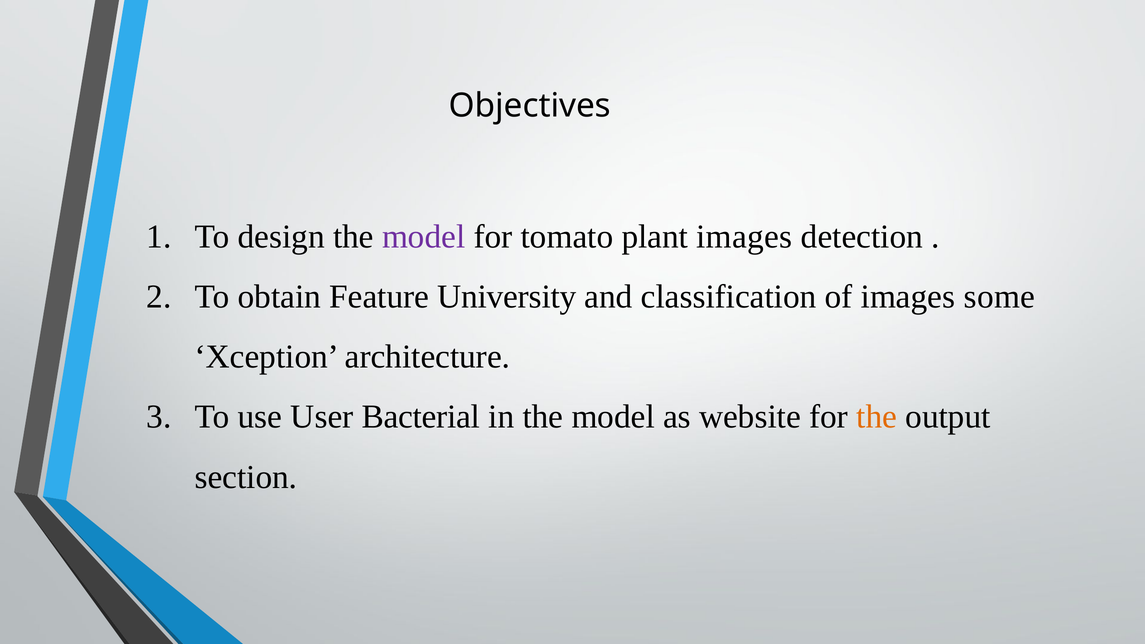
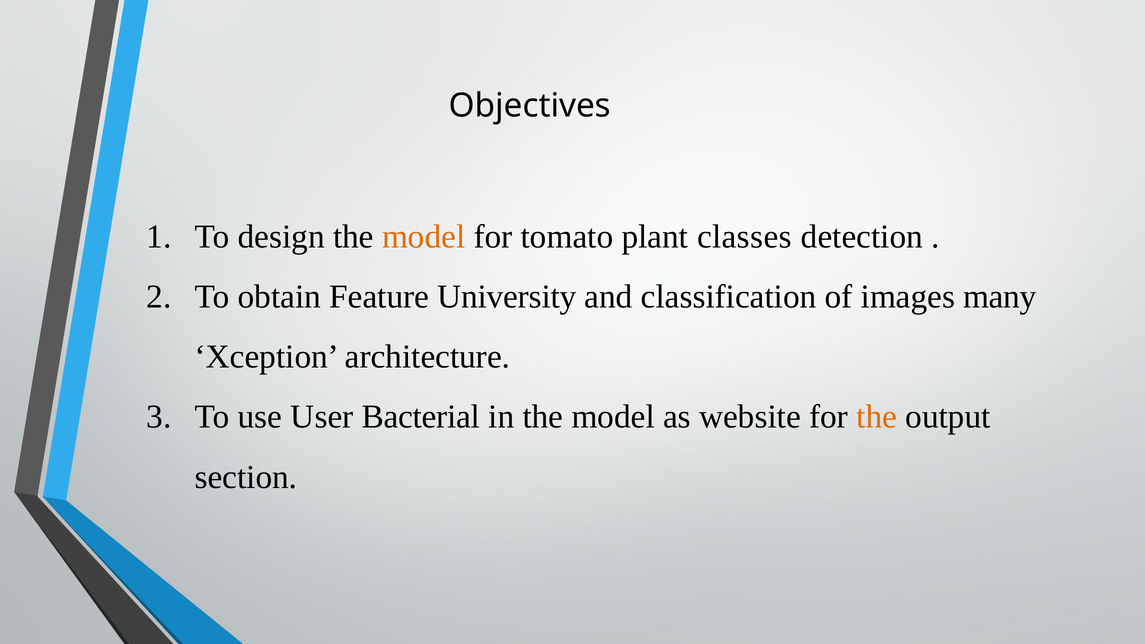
model at (424, 237) colour: purple -> orange
plant images: images -> classes
some: some -> many
